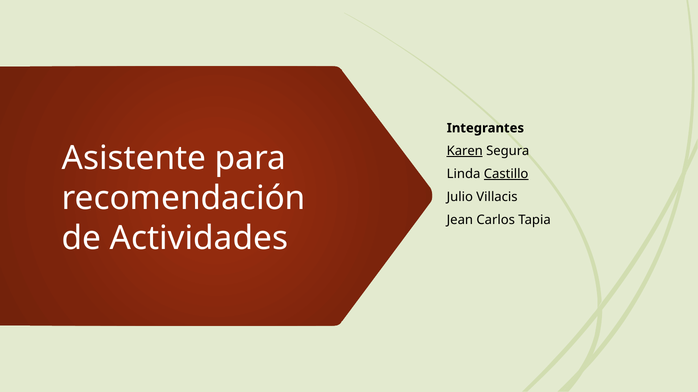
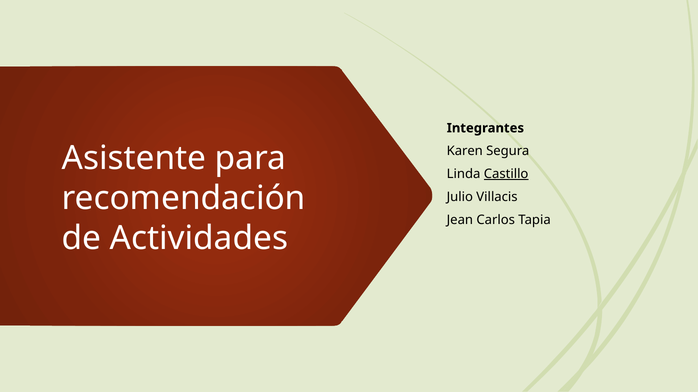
Karen underline: present -> none
